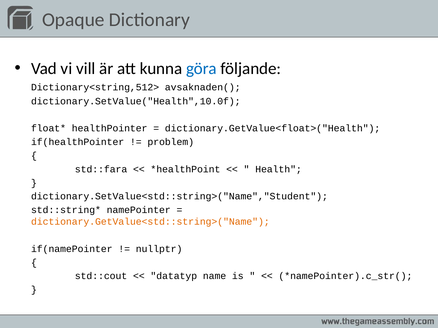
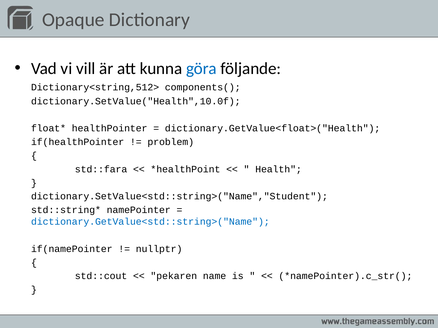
avsaknaden(: avsaknaden( -> components(
dictionary.GetValue<std::string>("Name colour: orange -> blue
datatyp: datatyp -> pekaren
